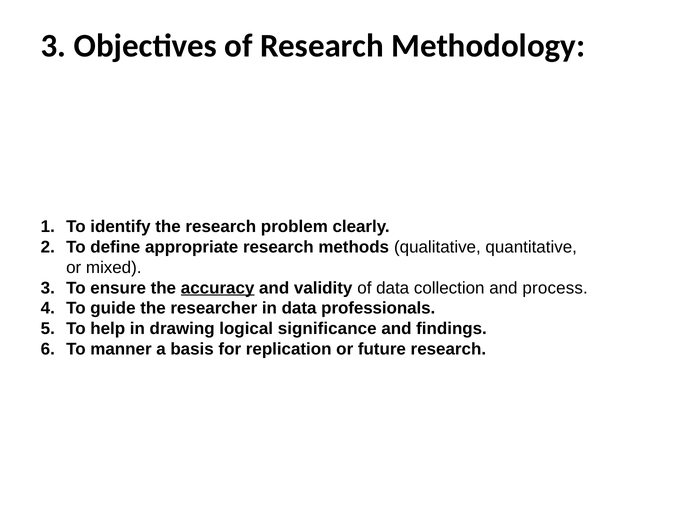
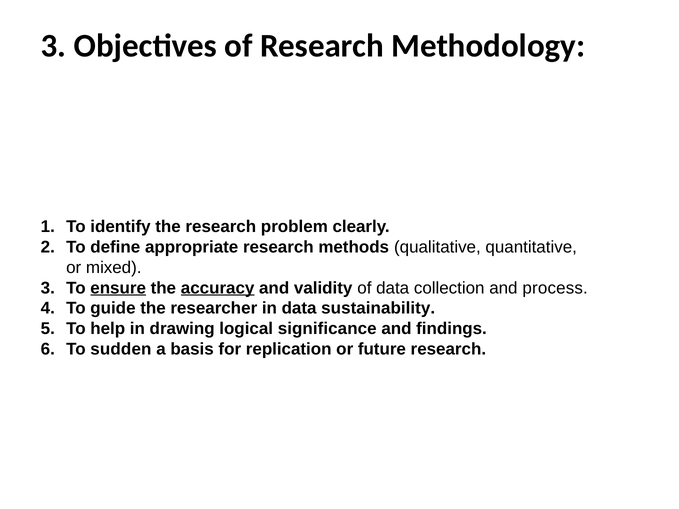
ensure underline: none -> present
professionals: professionals -> sustainability
manner: manner -> sudden
